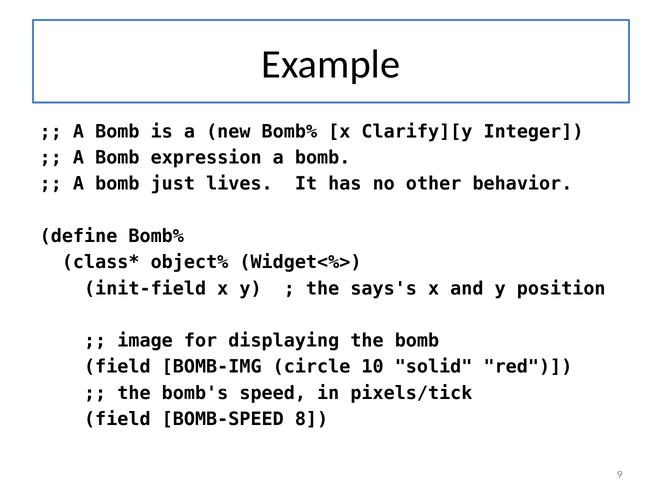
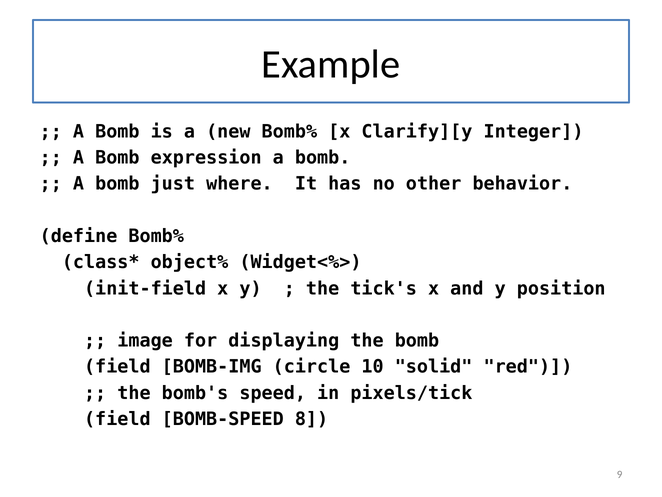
lives: lives -> where
says's: says's -> tick's
